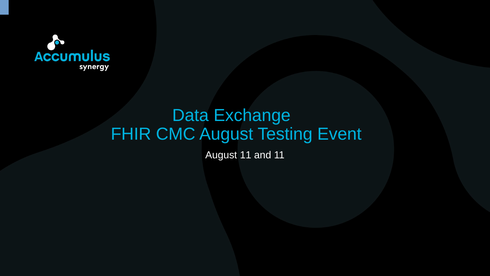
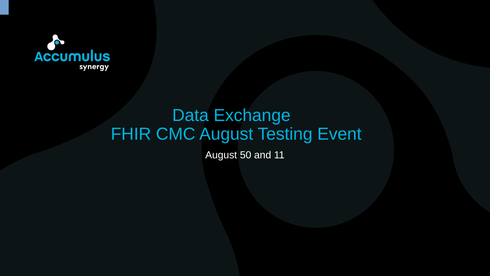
August 11: 11 -> 50
